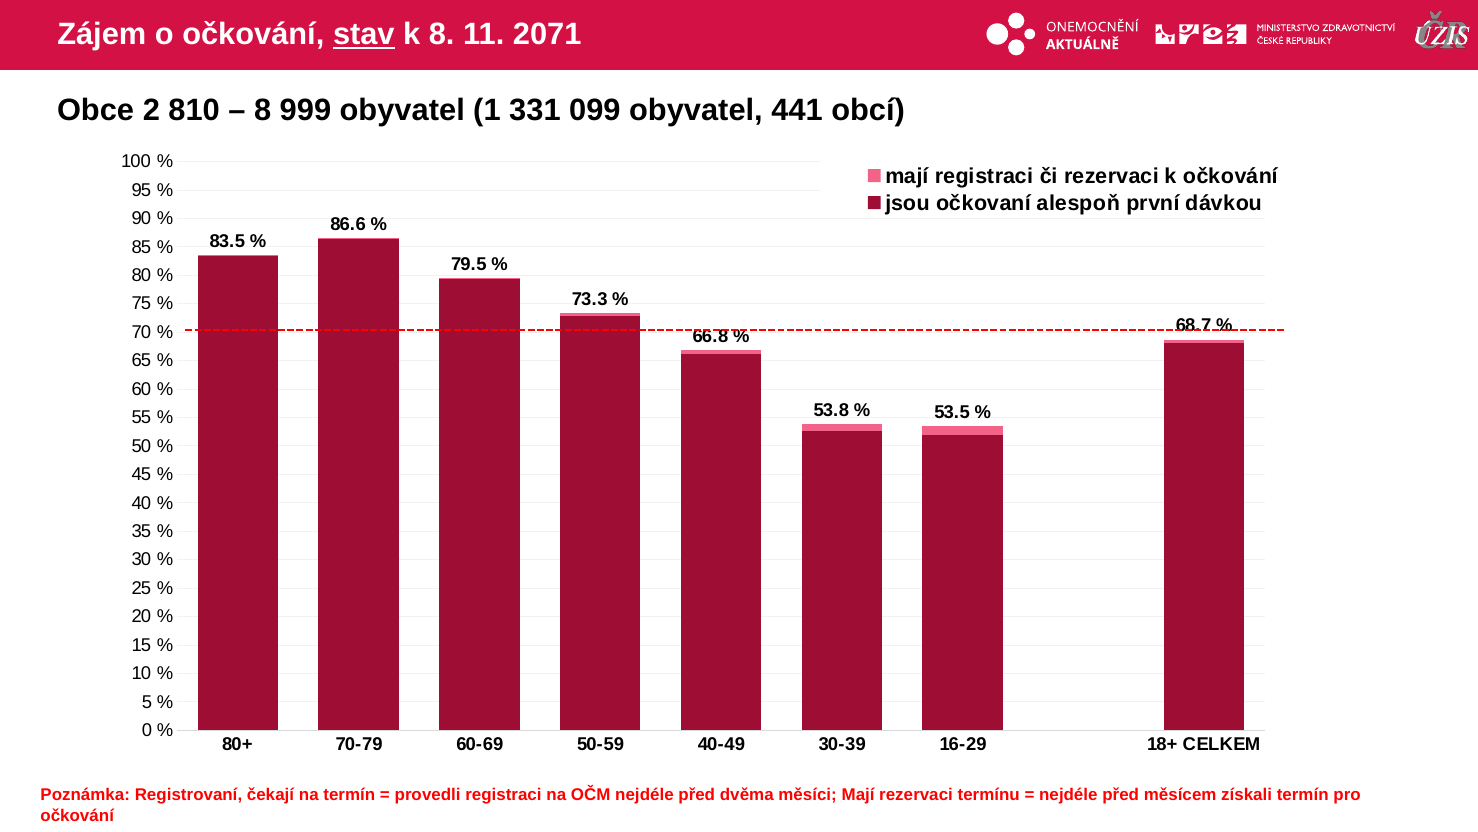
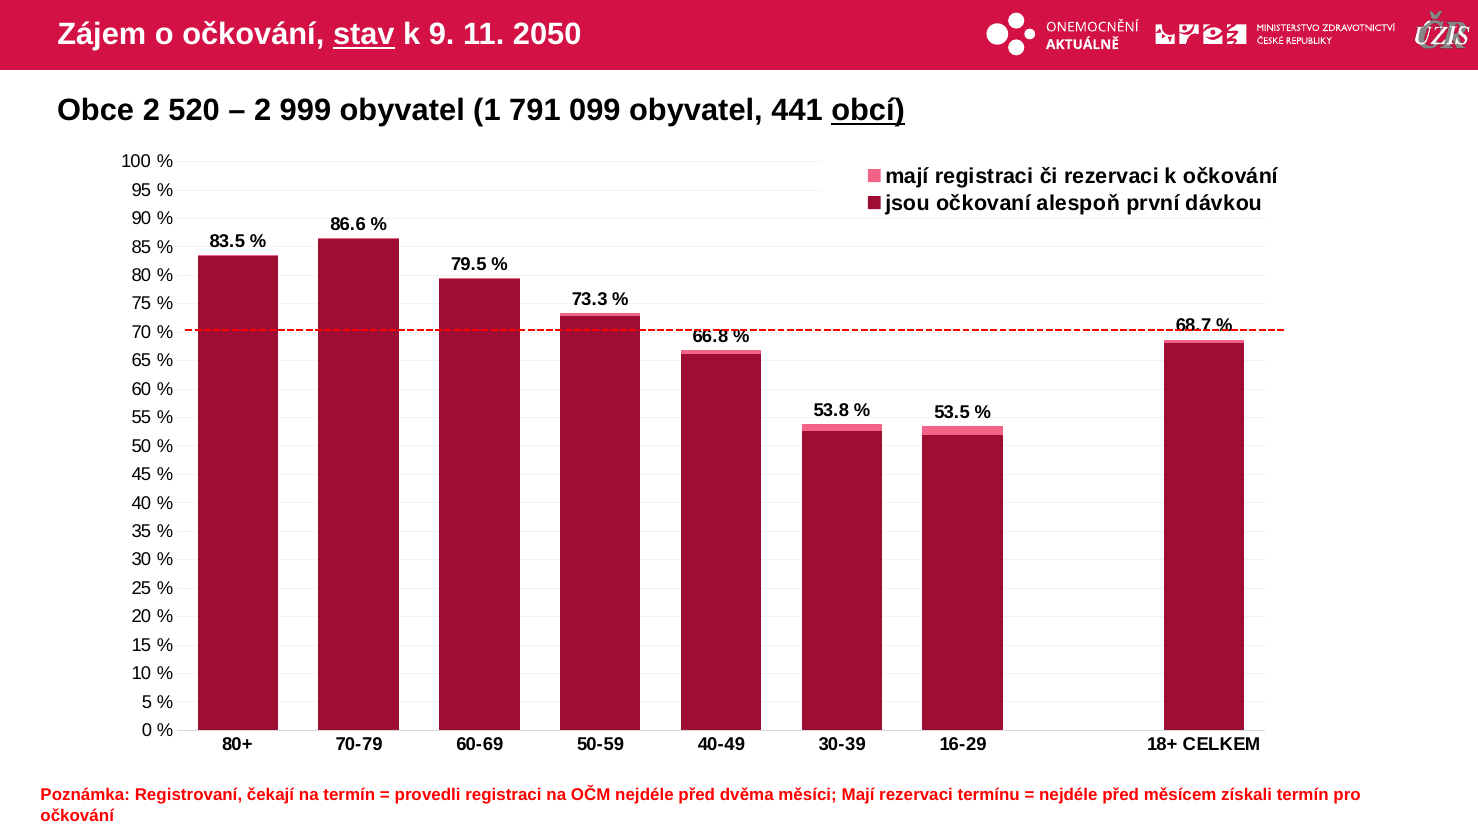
k 8: 8 -> 9
2071: 2071 -> 2050
810: 810 -> 520
8 at (263, 110): 8 -> 2
331: 331 -> 791
obcí underline: none -> present
